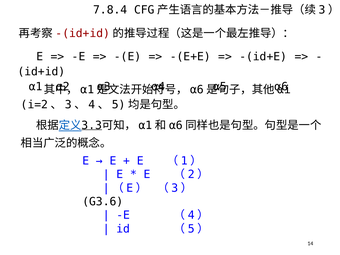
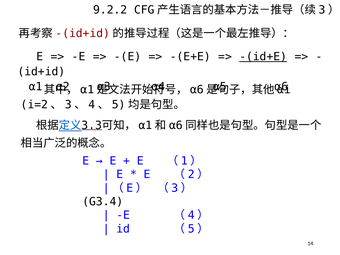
7.8.4: 7.8.4 -> 9.2.2
-(id+E underline: none -> present
G3.6: G3.6 -> G3.4
